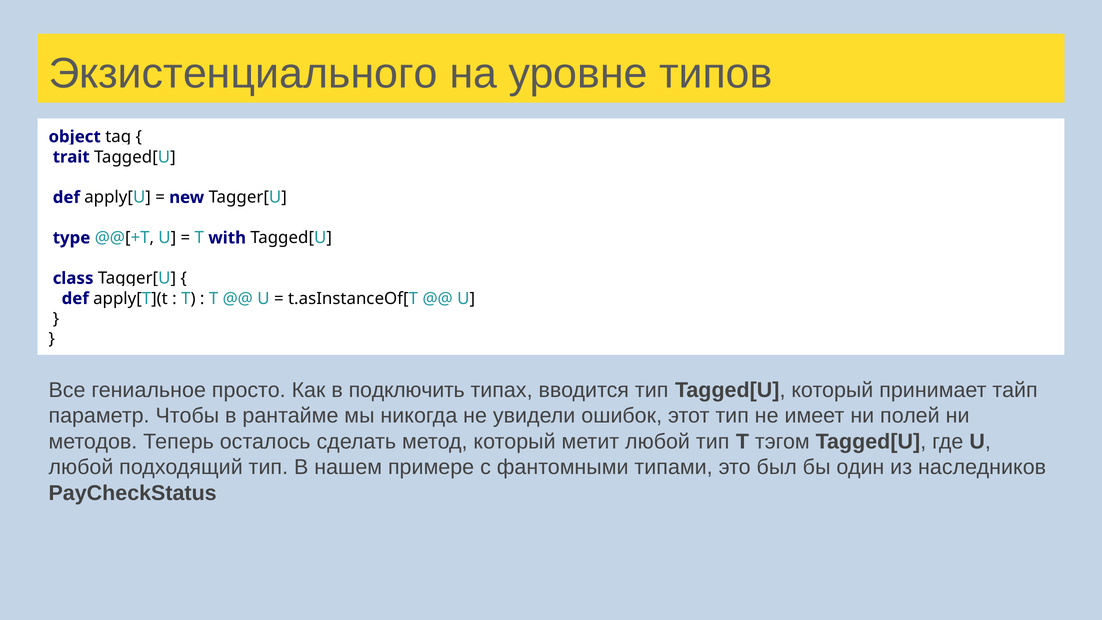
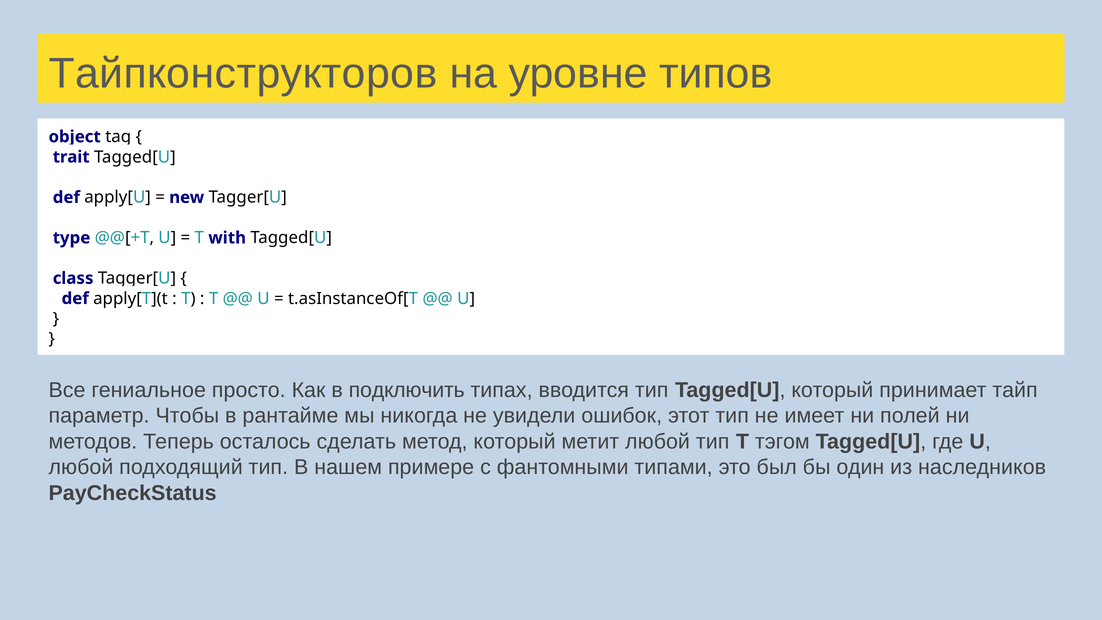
Экзистенциального: Экзистенциального -> Тайпконструкторов
